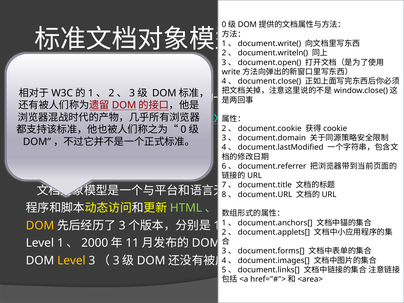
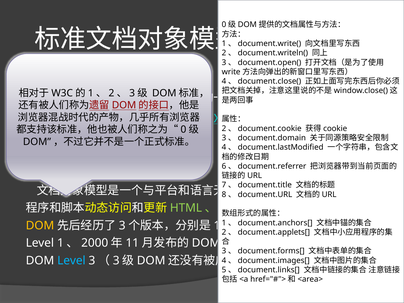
Level at (71, 260) colour: yellow -> light blue
